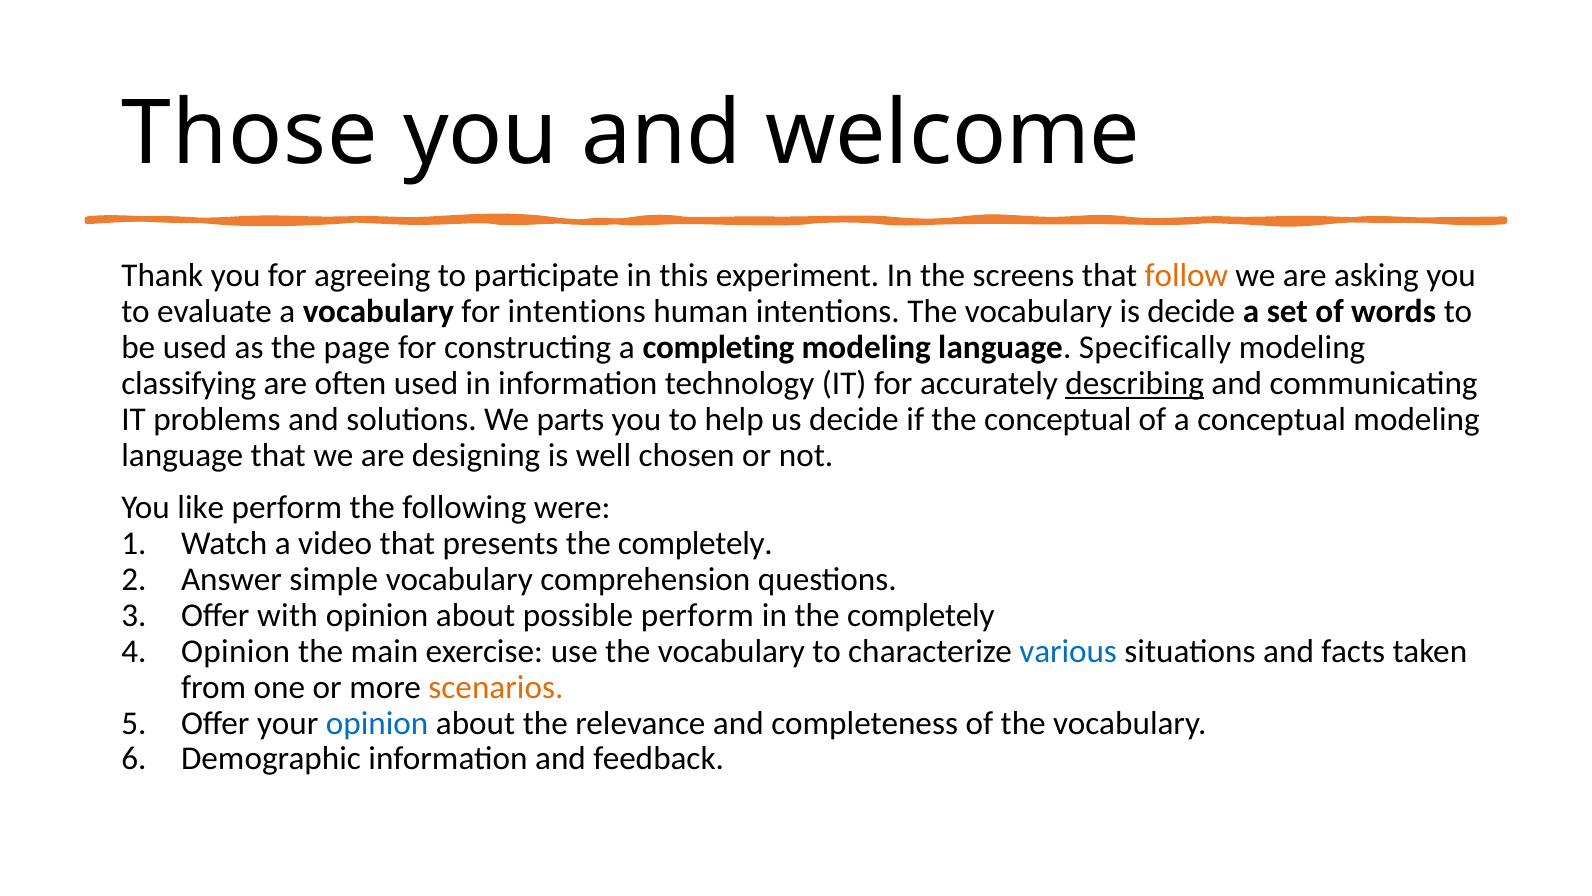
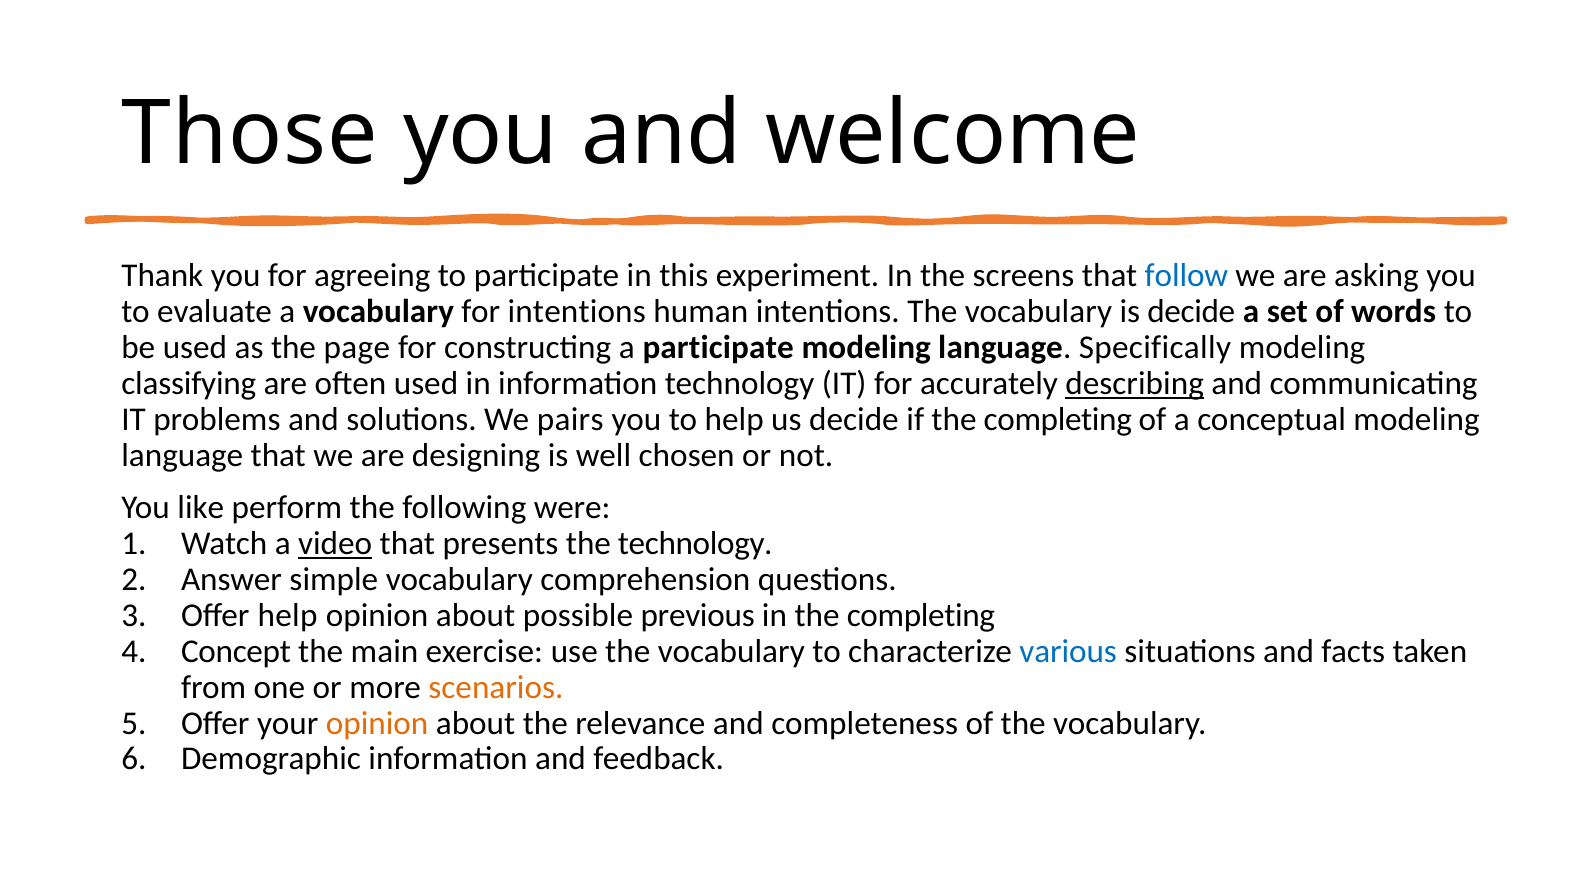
follow colour: orange -> blue
a completing: completing -> participate
parts: parts -> pairs
if the conceptual: conceptual -> completing
video underline: none -> present
presents the completely: completely -> technology
Offer with: with -> help
possible perform: perform -> previous
in the completely: completely -> completing
Opinion at (236, 651): Opinion -> Concept
opinion at (377, 723) colour: blue -> orange
